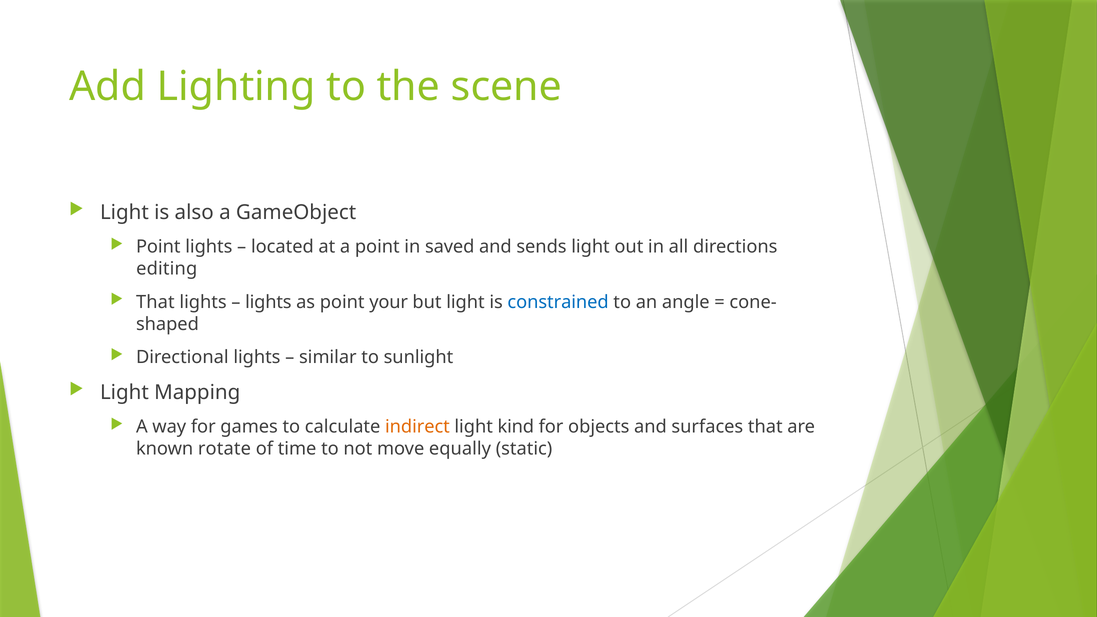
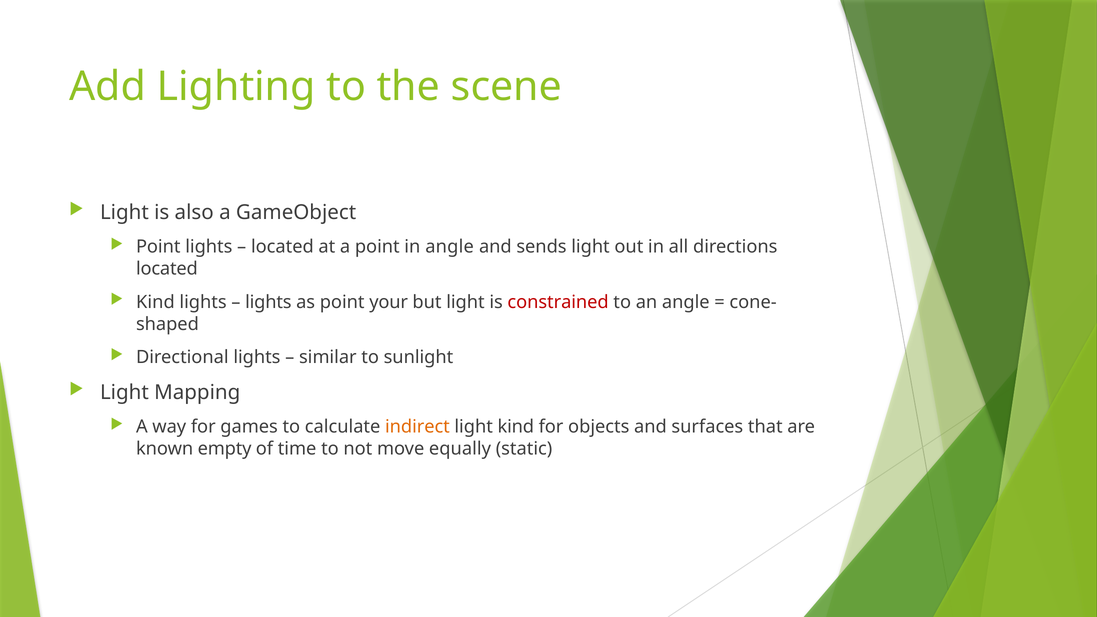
in saved: saved -> angle
editing at (167, 269): editing -> located
That at (155, 302): That -> Kind
constrained colour: blue -> red
rotate: rotate -> empty
